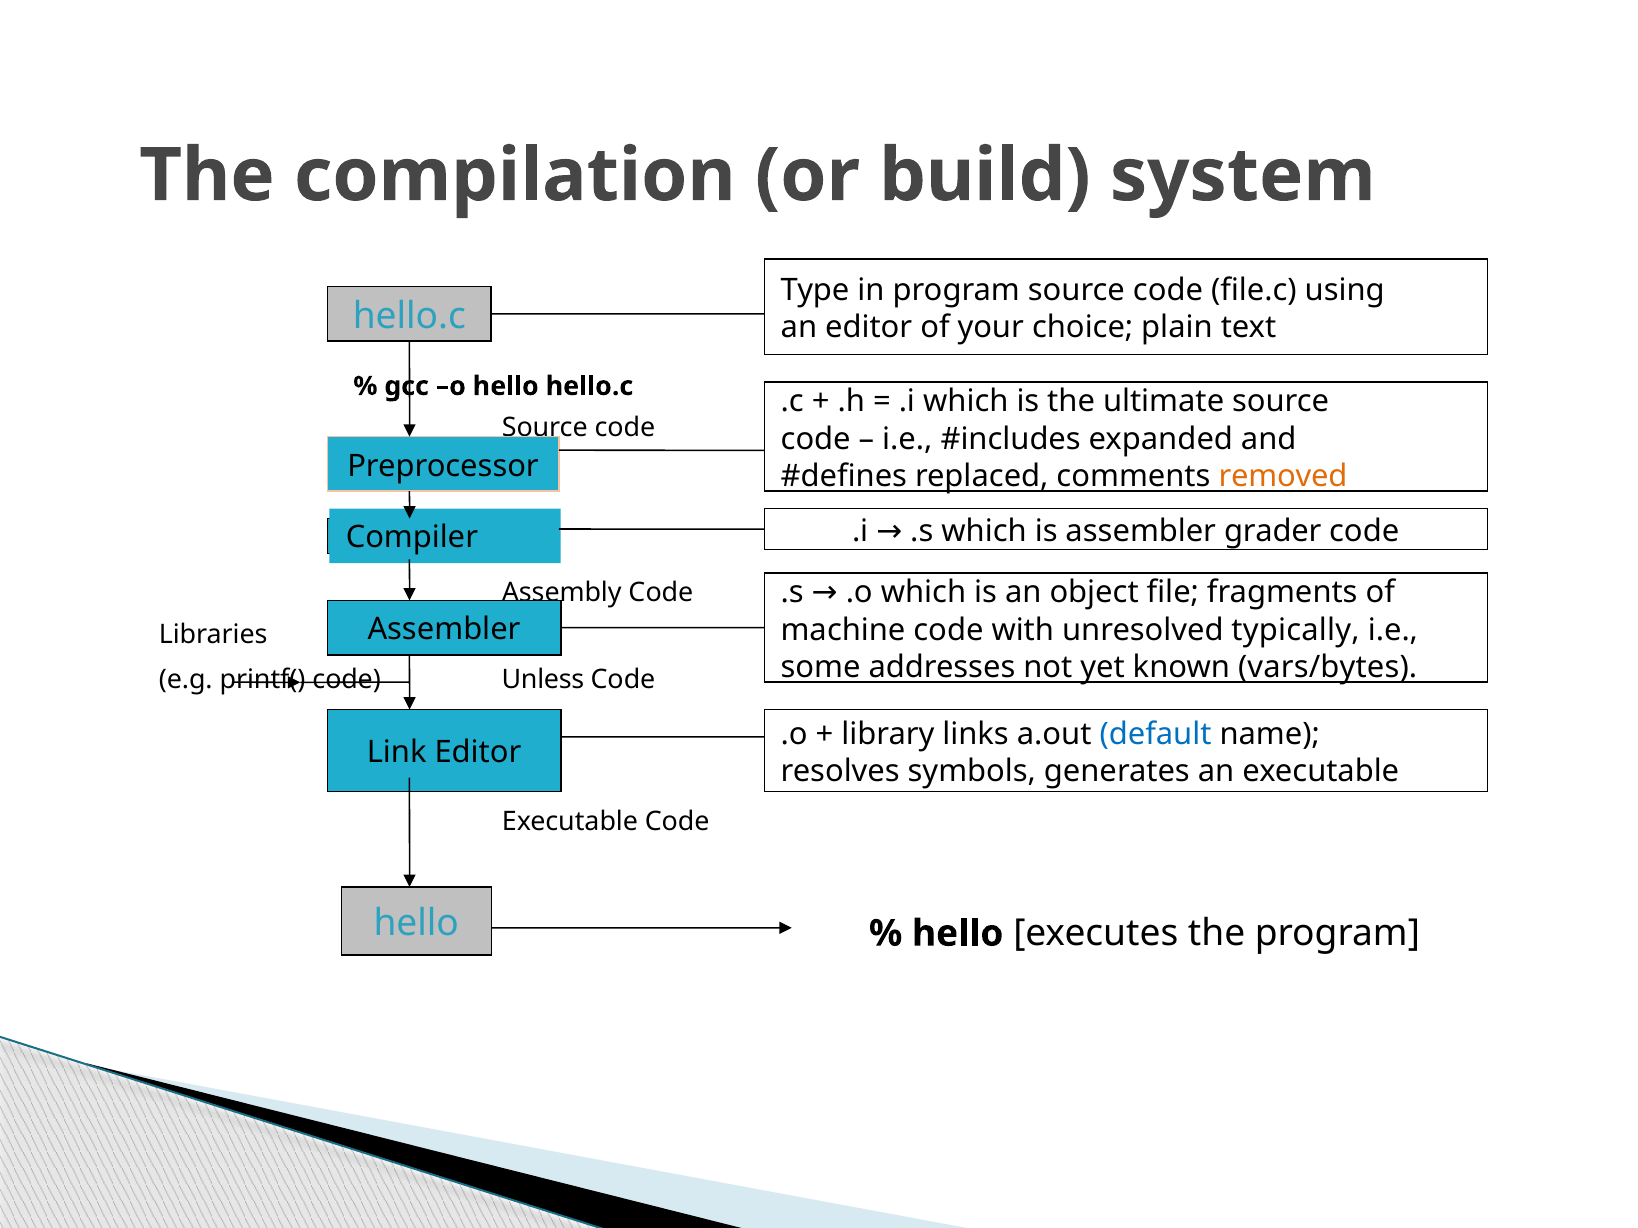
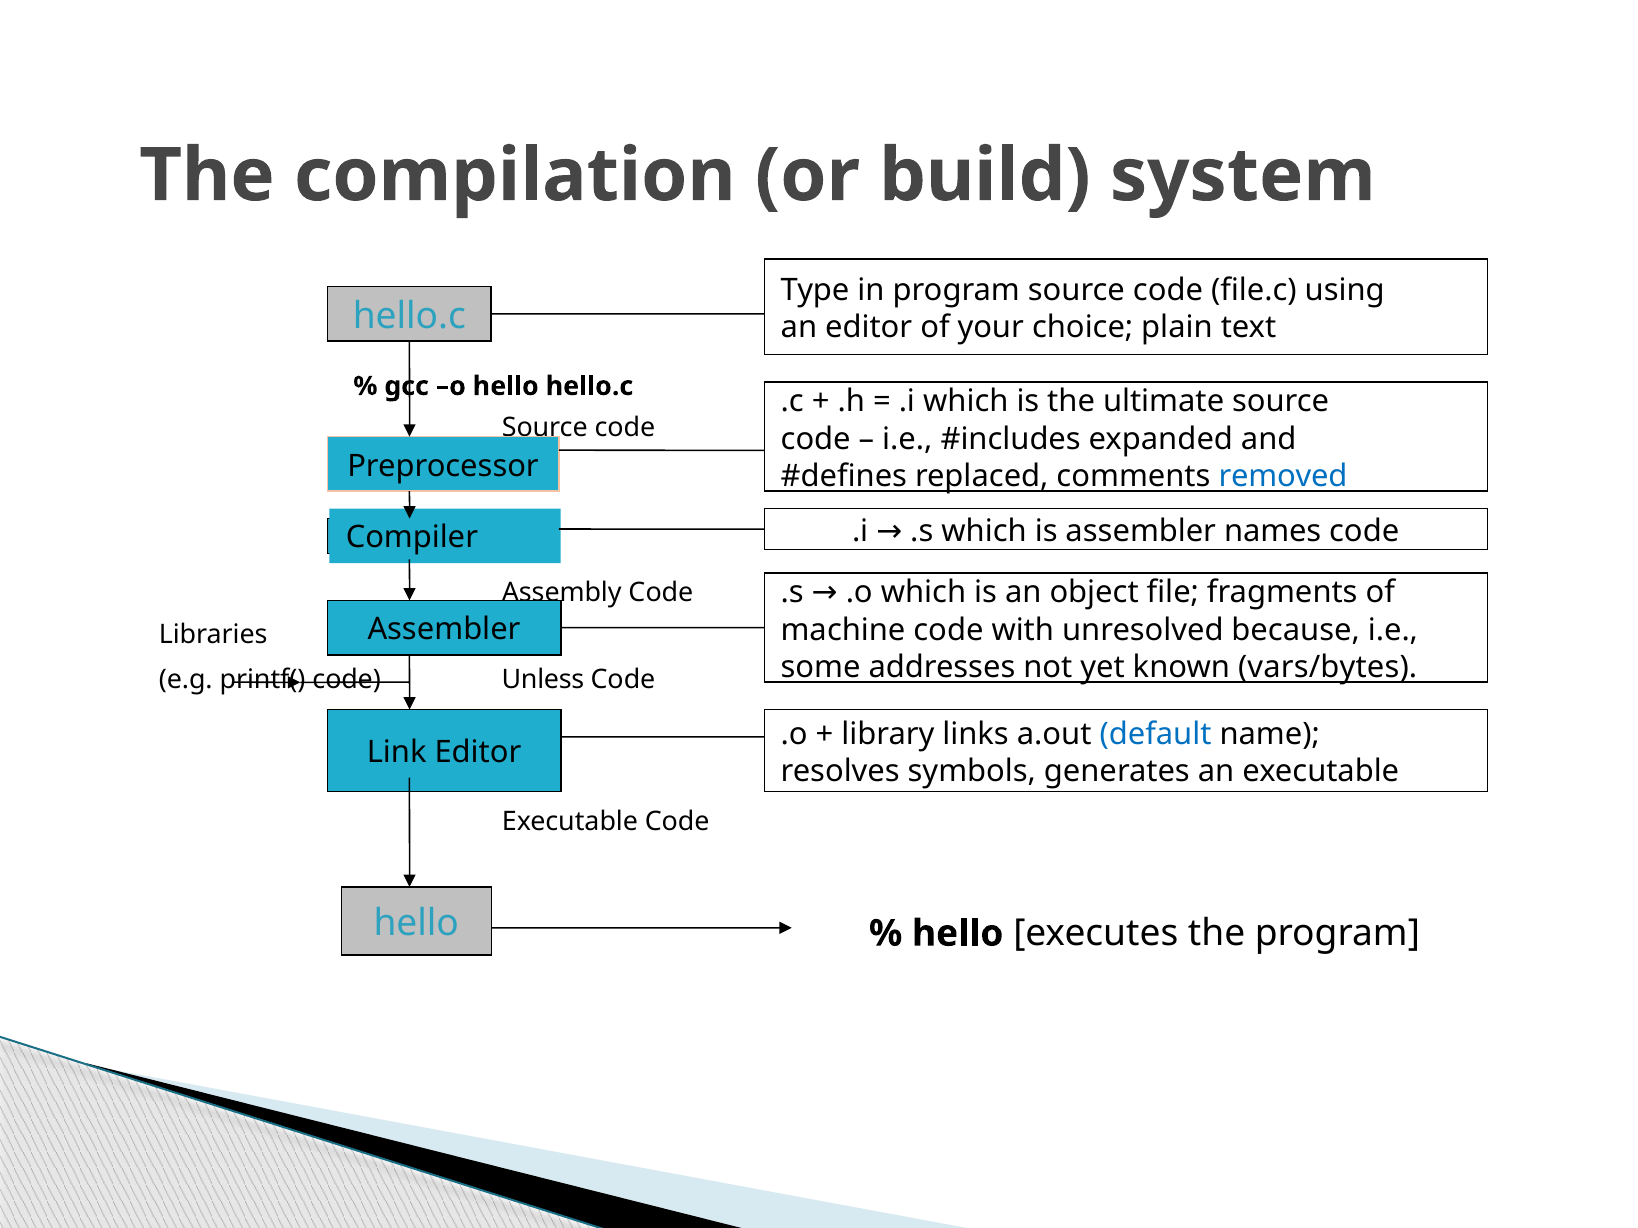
removed colour: orange -> blue
grader: grader -> names
typically: typically -> because
